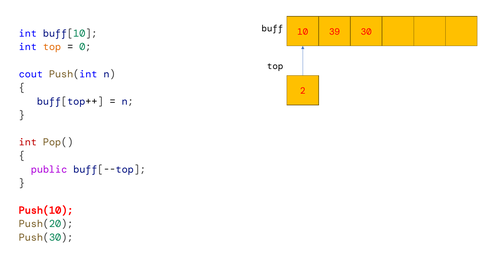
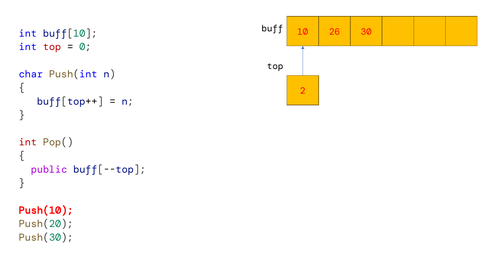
39: 39 -> 26
top at (52, 47) colour: orange -> red
cout: cout -> char
